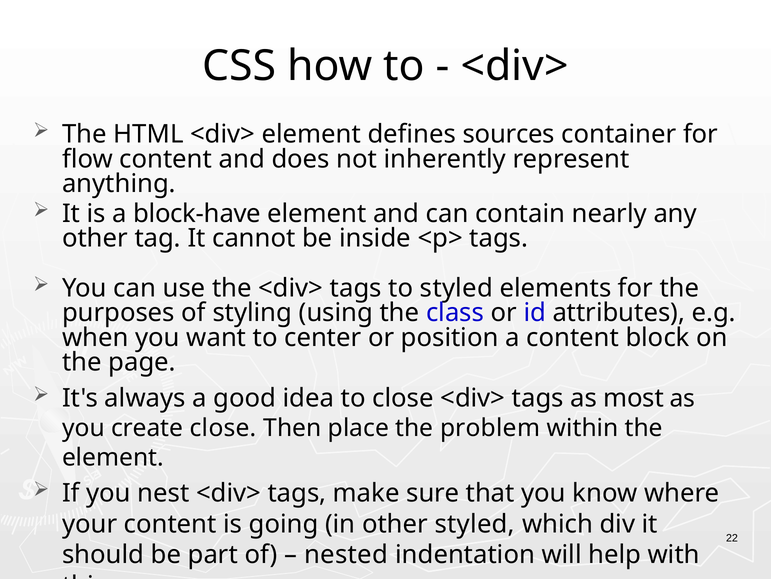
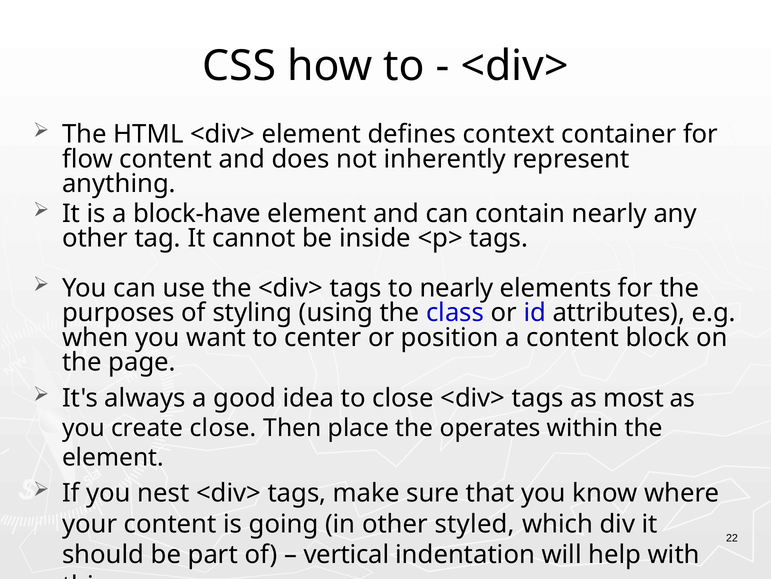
sources: sources -> context
to styled: styled -> nearly
problem: problem -> operates
nested: nested -> vertical
